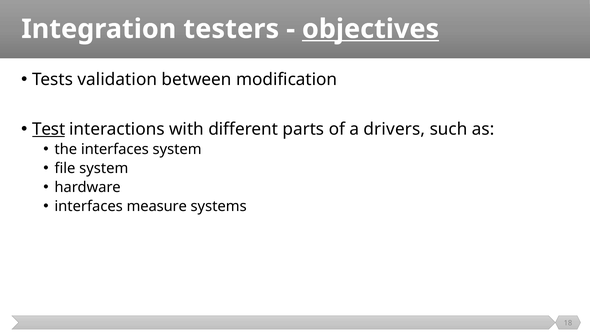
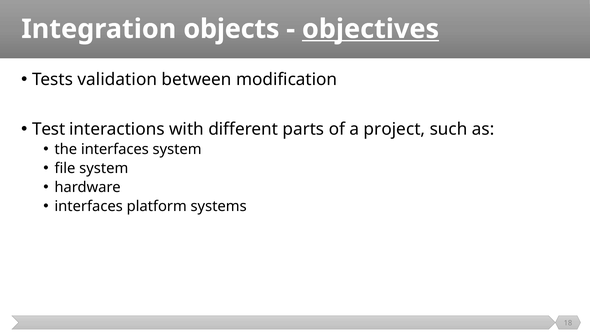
testers: testers -> objects
Test underline: present -> none
drivers: drivers -> project
measure: measure -> platform
